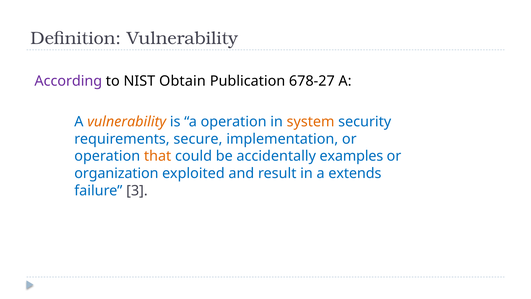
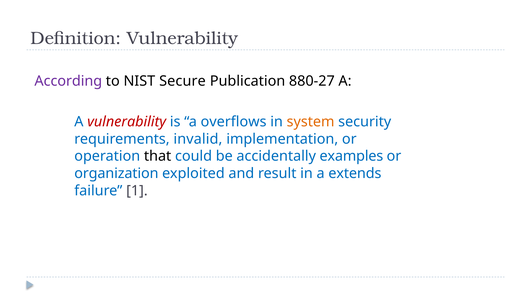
Obtain: Obtain -> Secure
678-27: 678-27 -> 880-27
vulnerability at (127, 122) colour: orange -> red
a operation: operation -> overflows
secure: secure -> invalid
that colour: orange -> black
3: 3 -> 1
